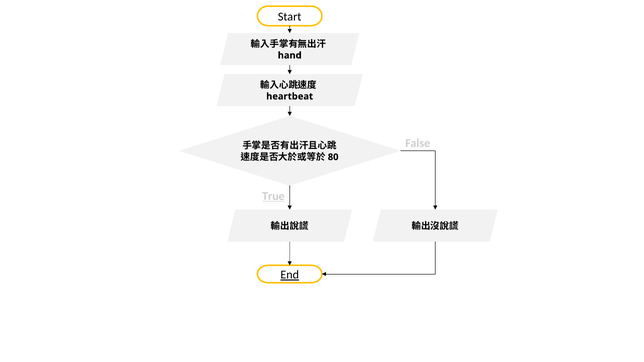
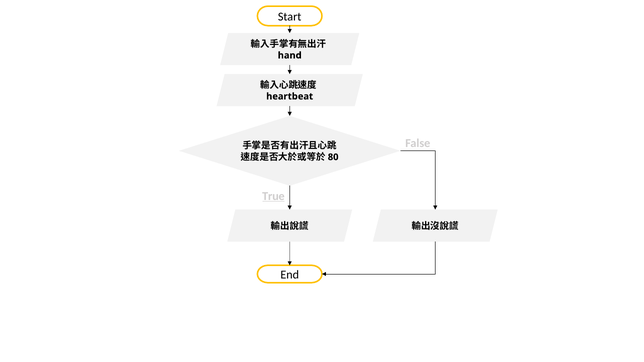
End underline: present -> none
